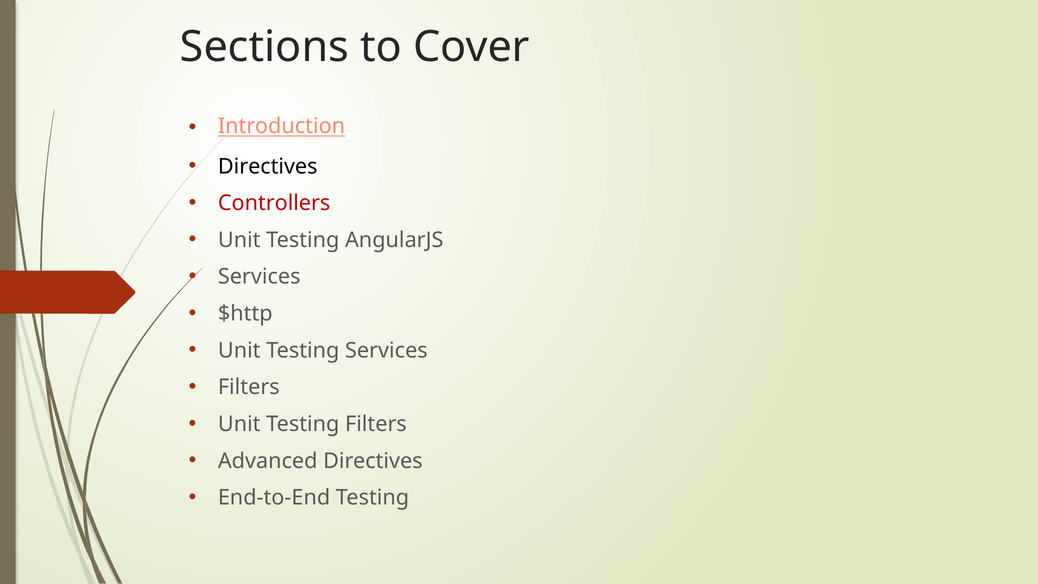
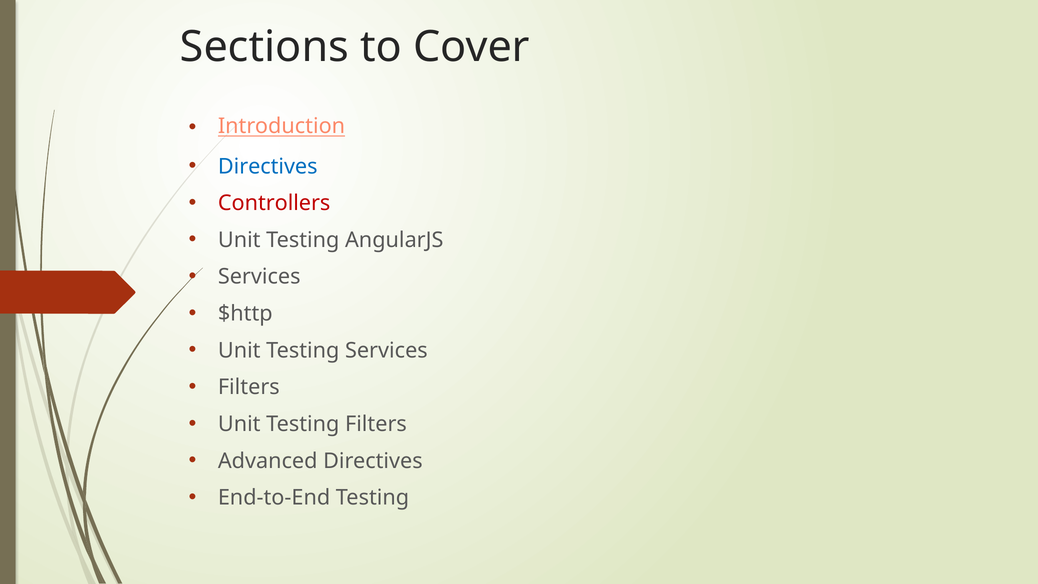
Directives at (268, 166) colour: black -> blue
